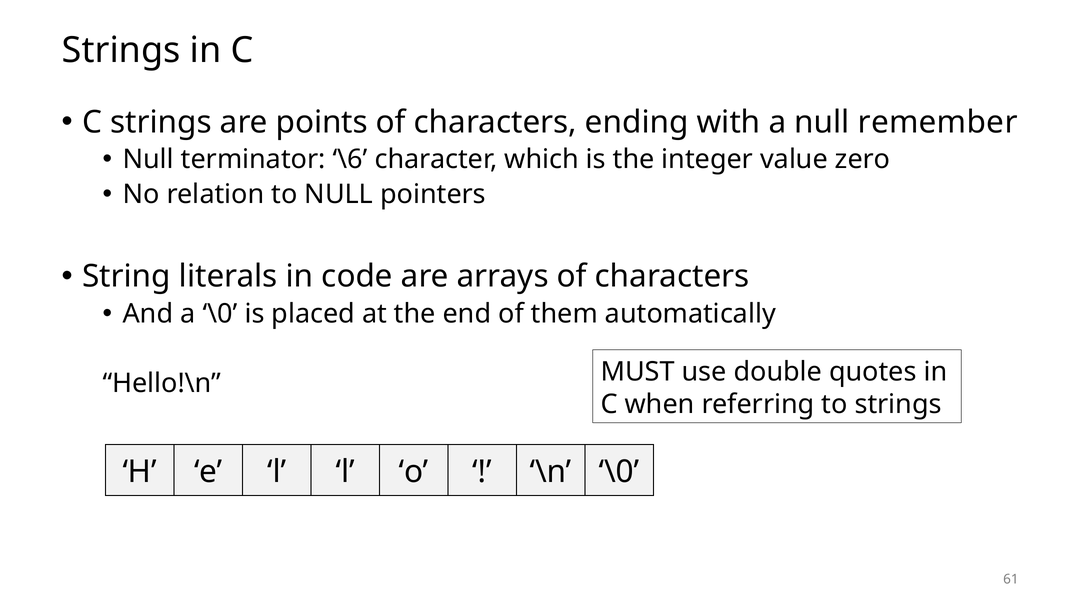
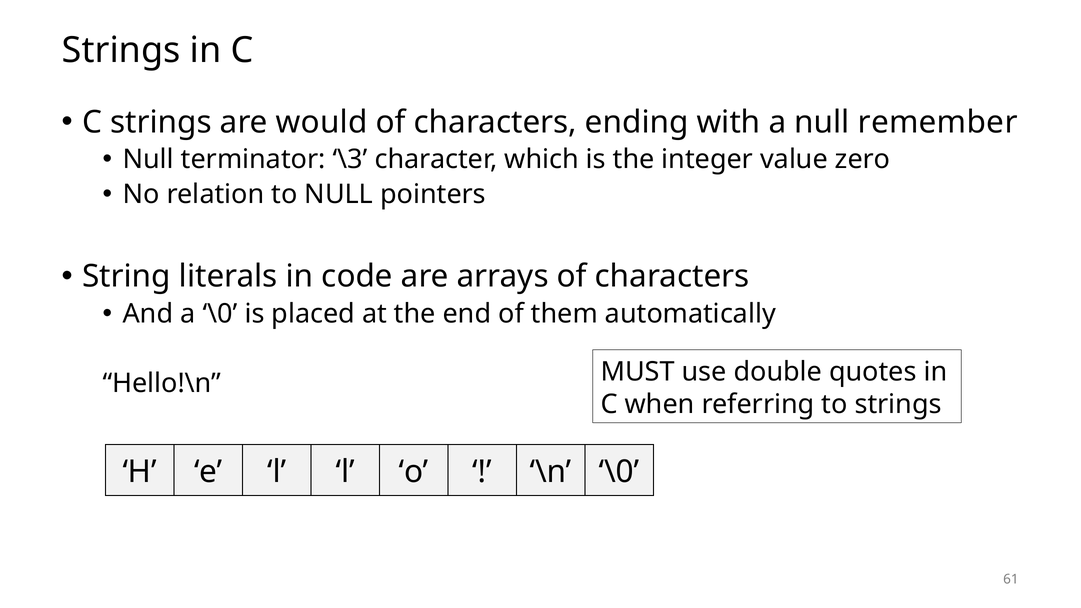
points: points -> would
\6: \6 -> \3
